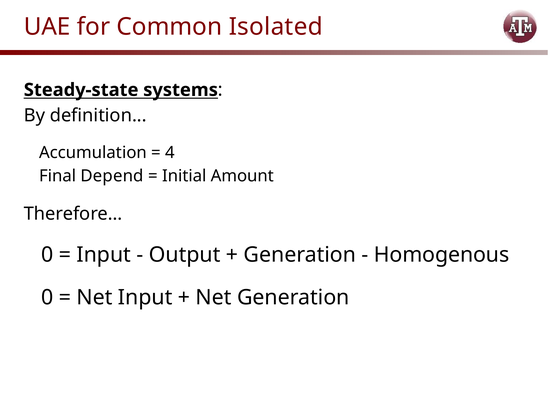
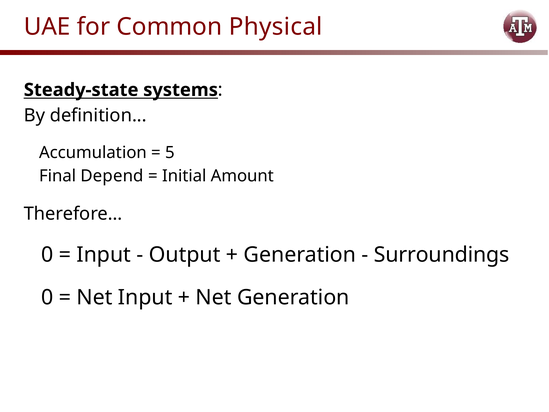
Isolated: Isolated -> Physical
4: 4 -> 5
Homogenous: Homogenous -> Surroundings
